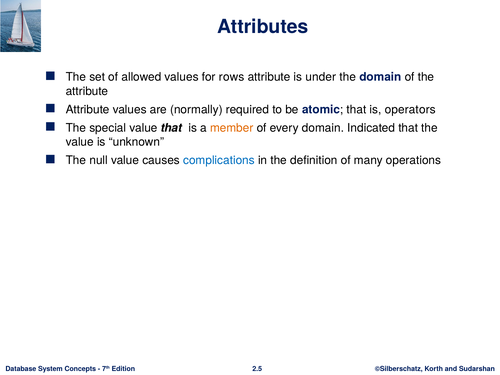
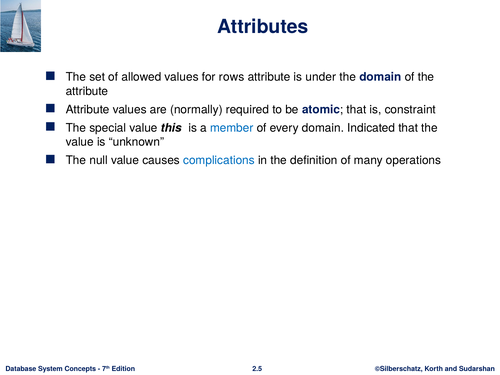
operators: operators -> constraint
value that: that -> this
member colour: orange -> blue
